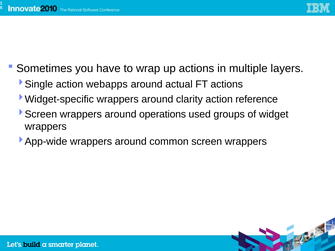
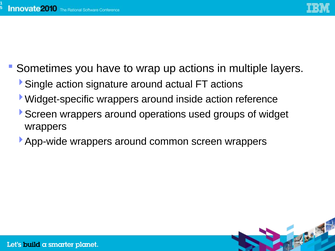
webapps: webapps -> signature
clarity: clarity -> inside
